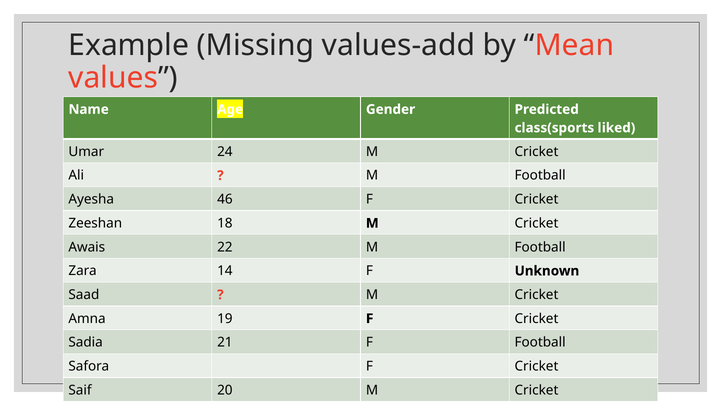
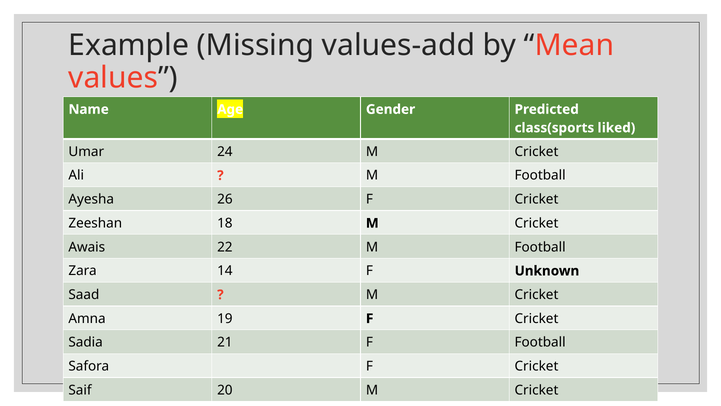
46: 46 -> 26
